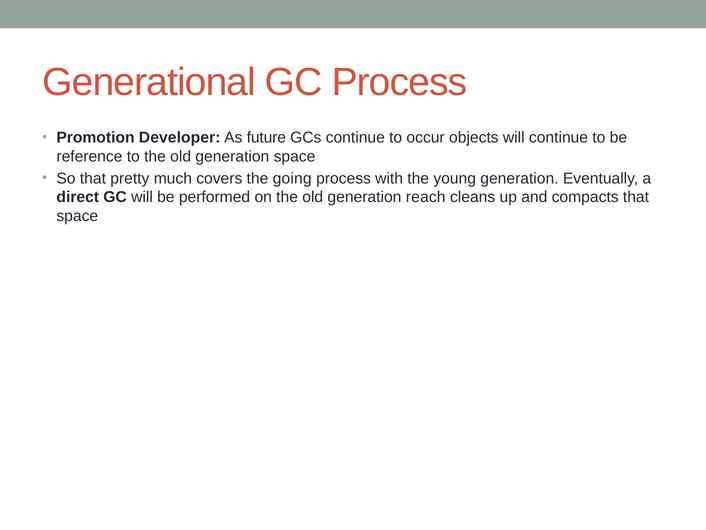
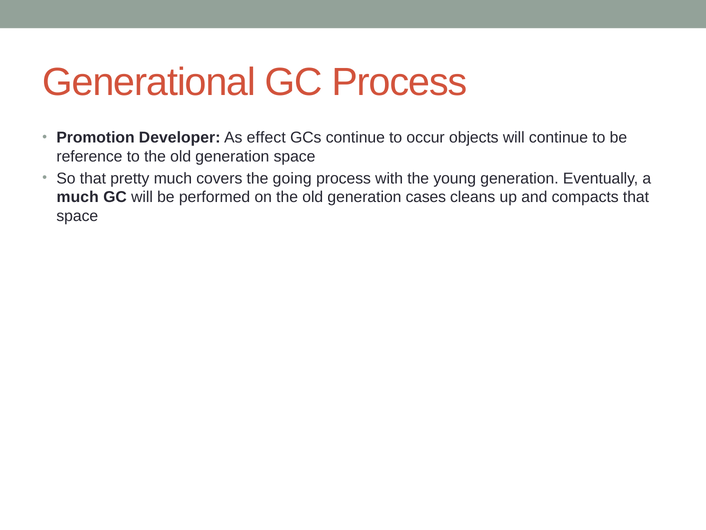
future: future -> effect
direct at (78, 197): direct -> much
reach: reach -> cases
